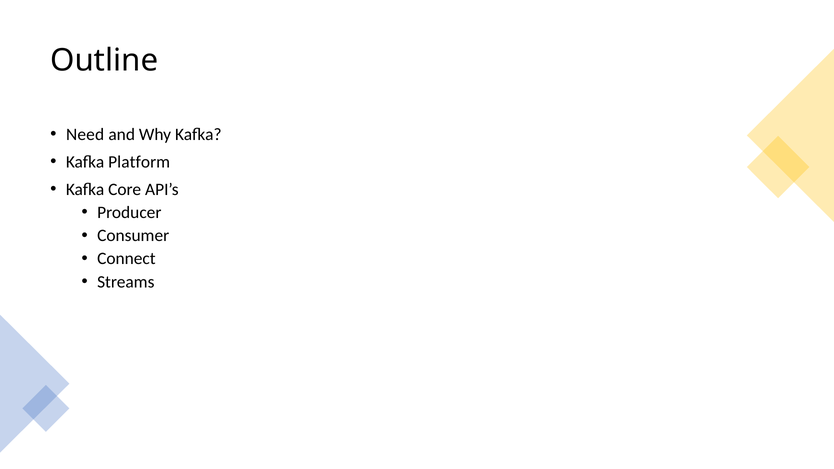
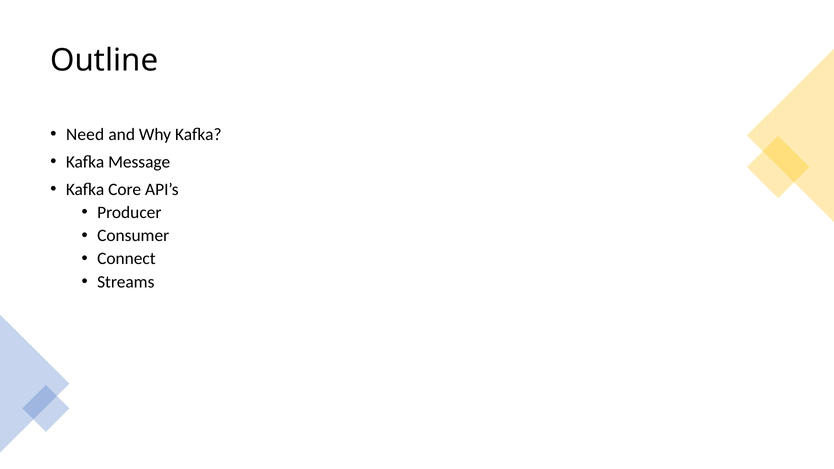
Platform: Platform -> Message
